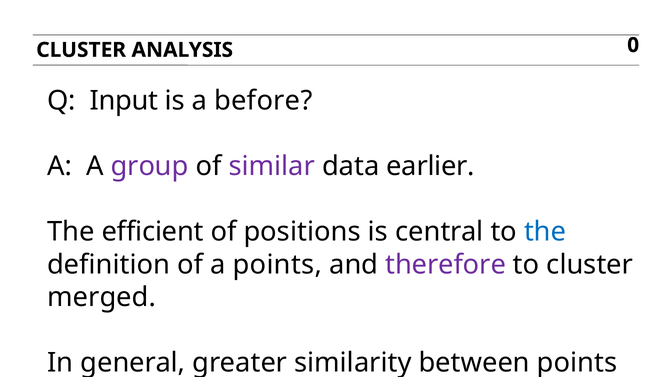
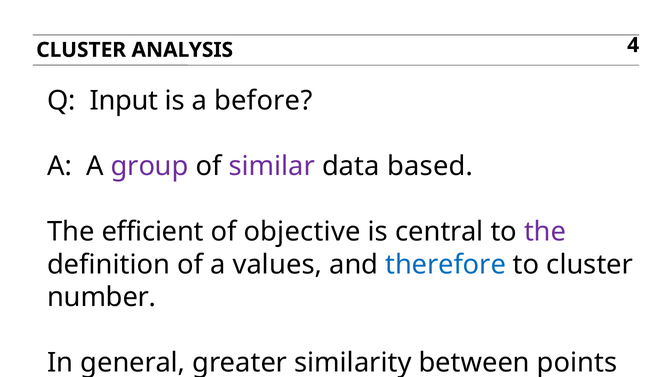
0: 0 -> 4
earlier: earlier -> based
positions: positions -> objective
the at (545, 232) colour: blue -> purple
a points: points -> values
therefore colour: purple -> blue
merged: merged -> number
